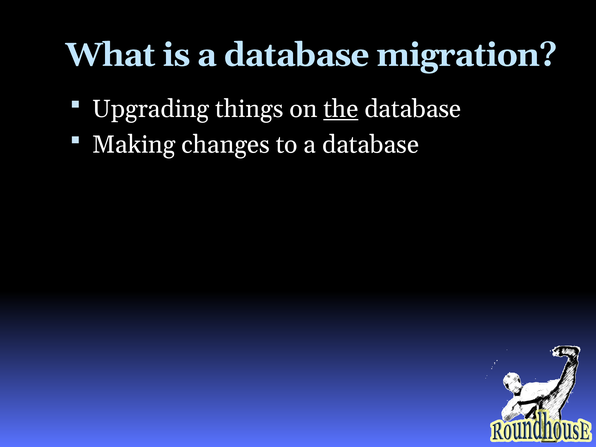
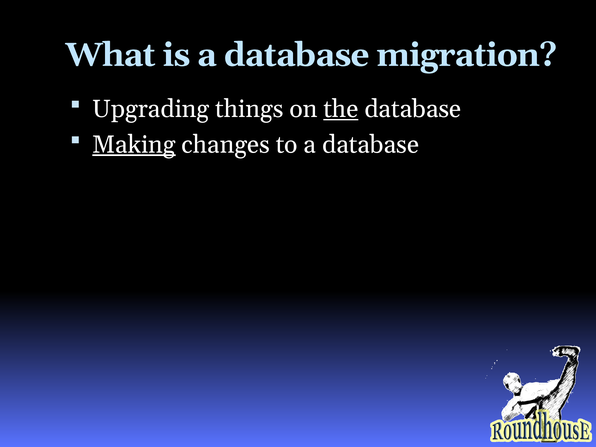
Making underline: none -> present
